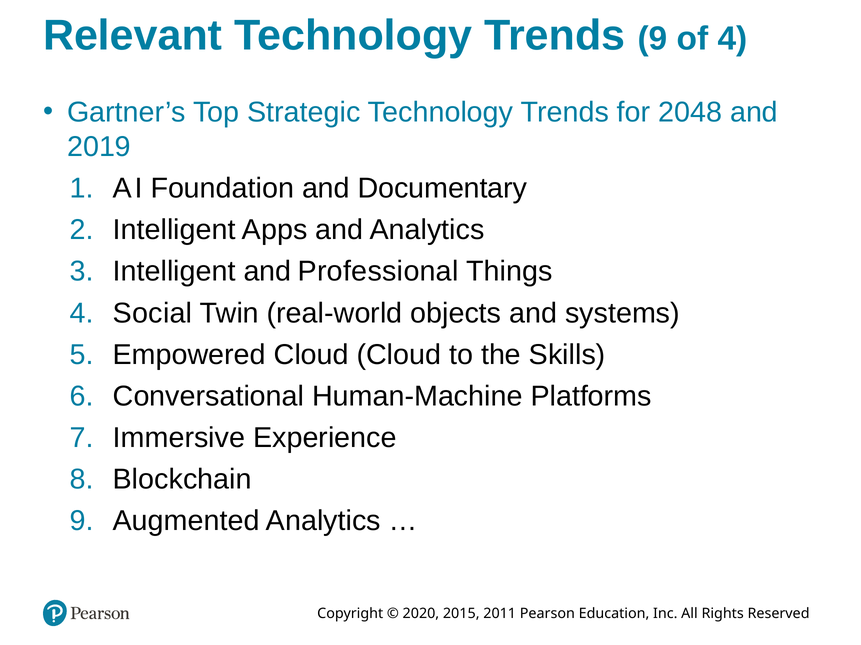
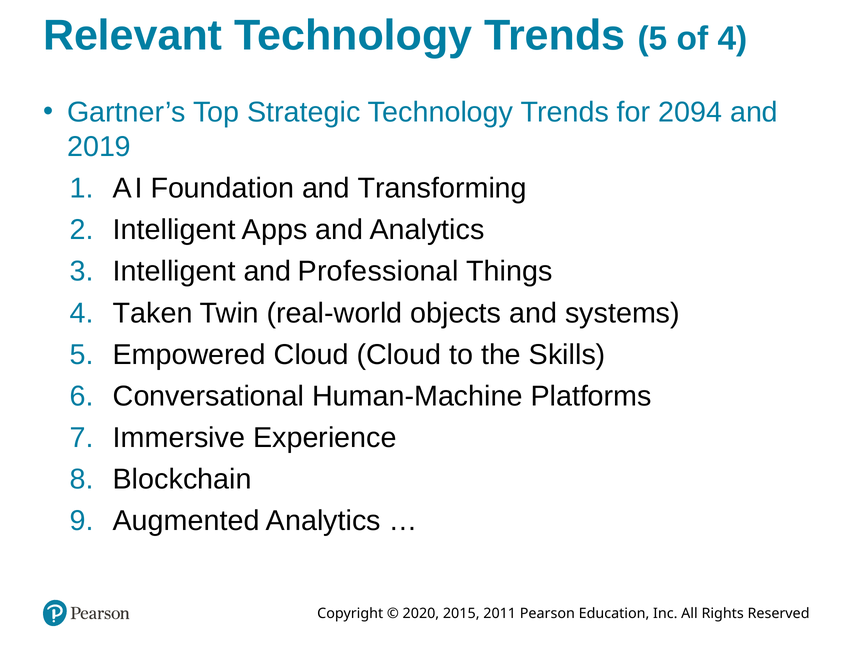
Trends 9: 9 -> 5
2048: 2048 -> 2094
Documentary: Documentary -> Transforming
Social: Social -> Taken
